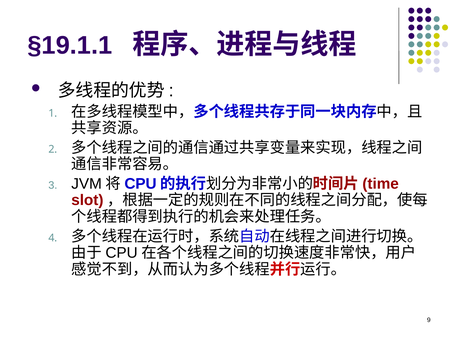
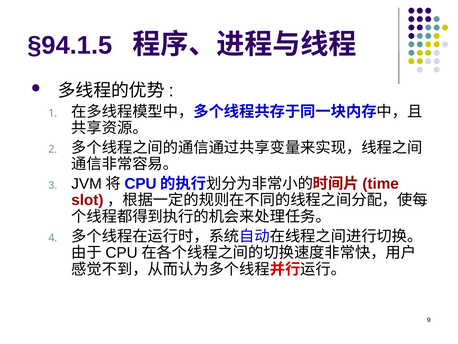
§19.1.1: §19.1.1 -> §94.1.5
